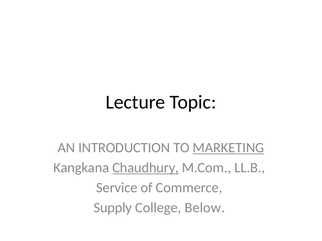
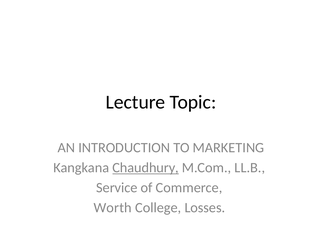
MARKETING at (228, 148) underline: present -> none
Supply: Supply -> Worth
Below: Below -> Losses
